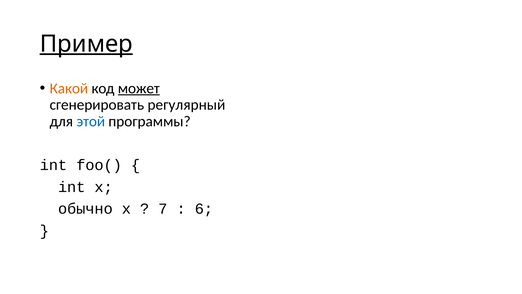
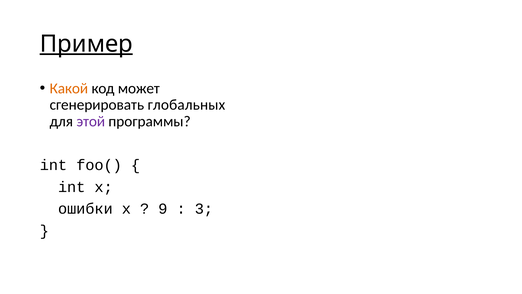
может underline: present -> none
регулярный: регулярный -> глобальных
этой colour: blue -> purple
обычно: обычно -> ошибки
7: 7 -> 9
6: 6 -> 3
